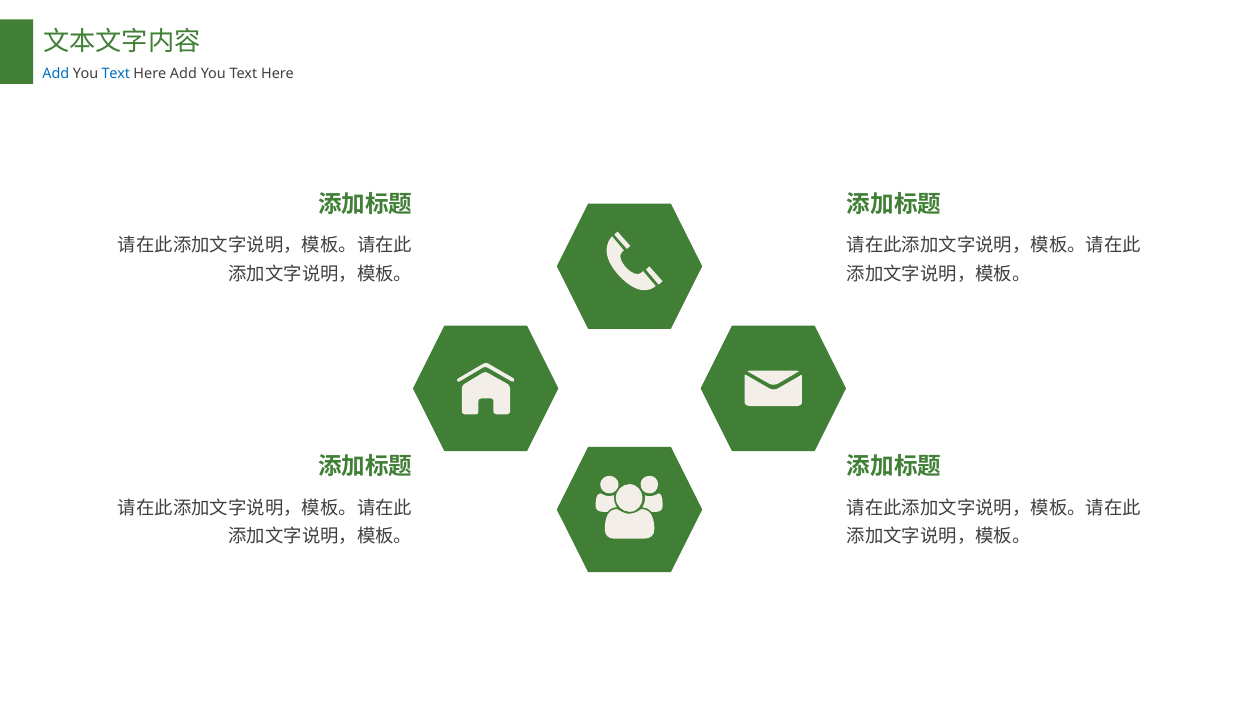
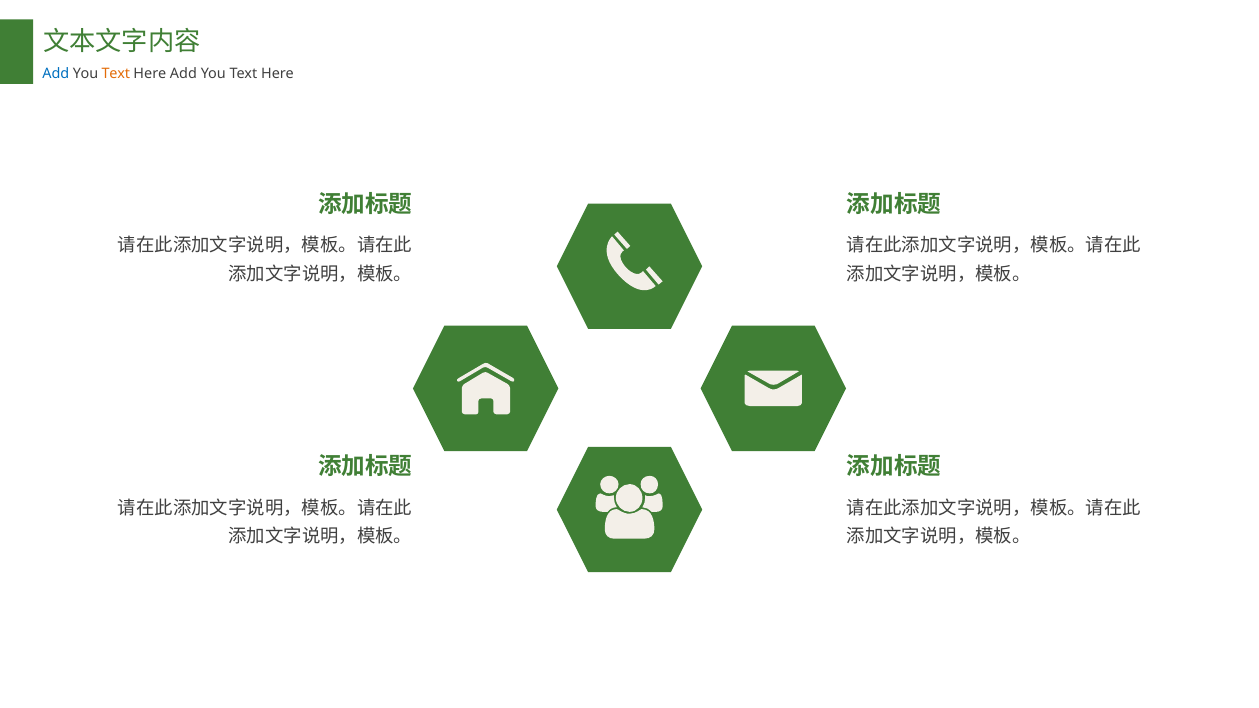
Text at (116, 73) colour: blue -> orange
